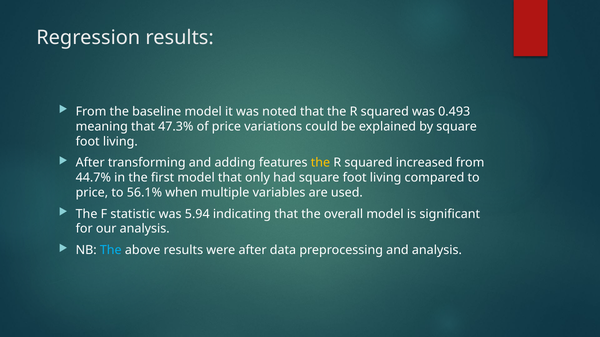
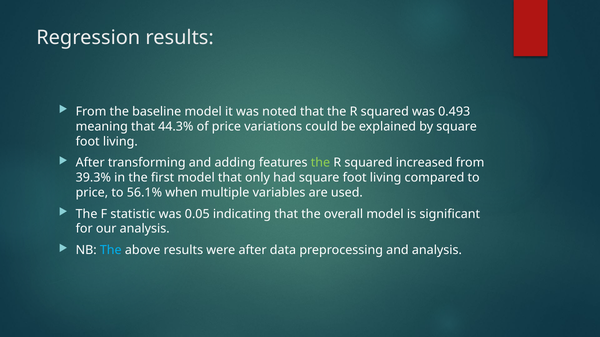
47.3%: 47.3% -> 44.3%
the at (320, 163) colour: yellow -> light green
44.7%: 44.7% -> 39.3%
5.94: 5.94 -> 0.05
